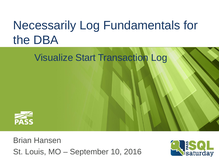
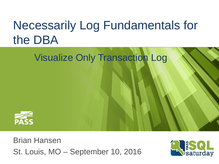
Start: Start -> Only
